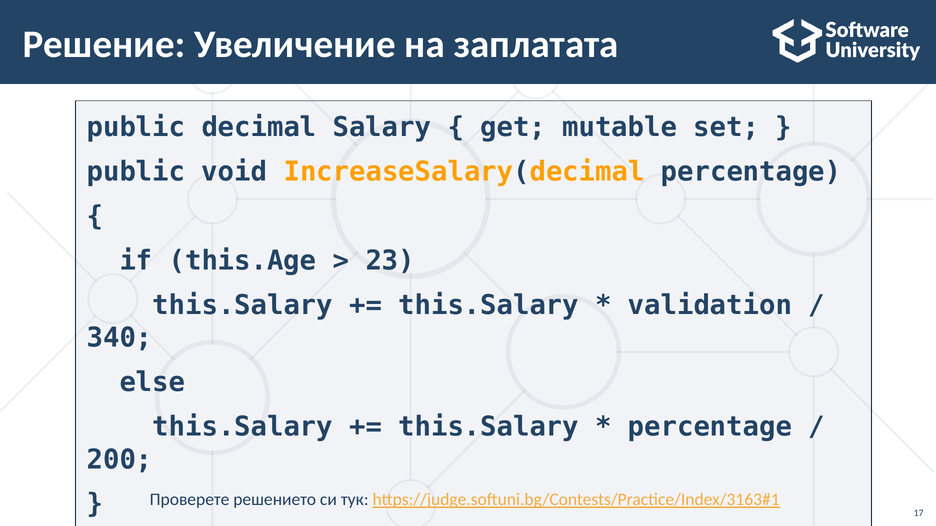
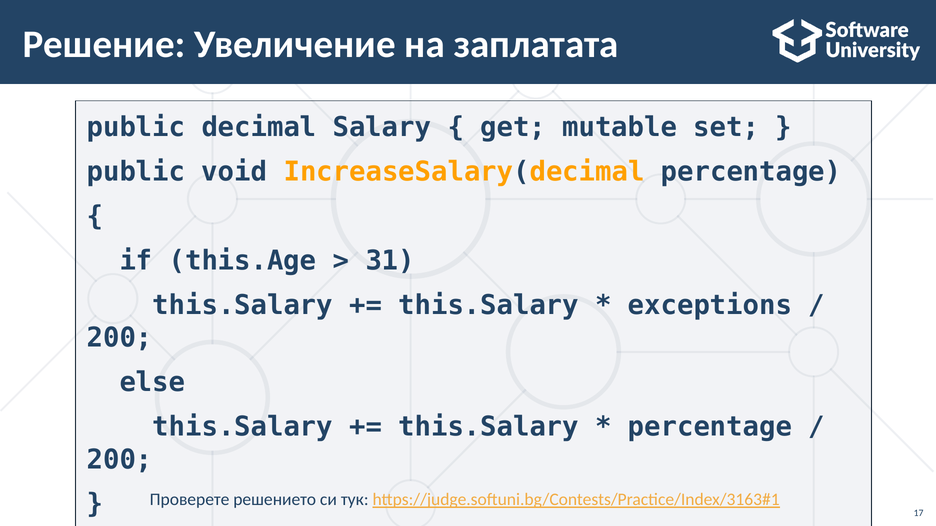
23: 23 -> 31
validation: validation -> exceptions
340 at (120, 338): 340 -> 200
